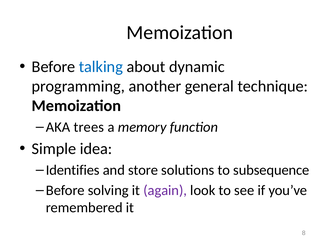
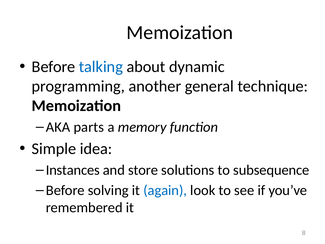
trees: trees -> parts
Identifies: Identifies -> Instances
again colour: purple -> blue
